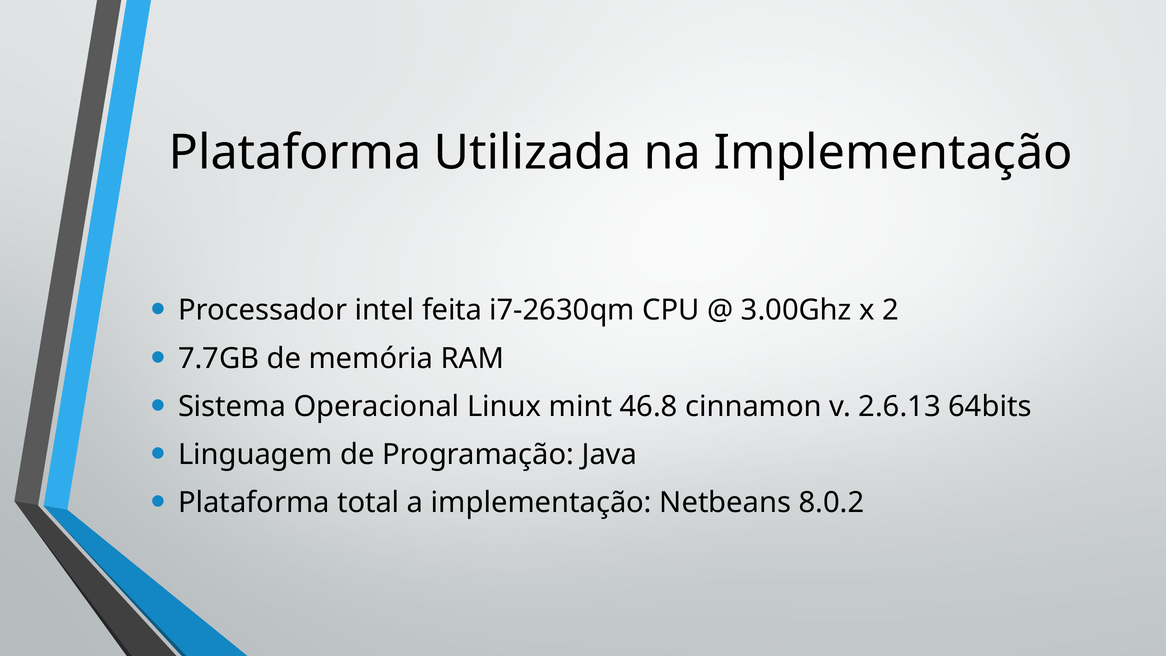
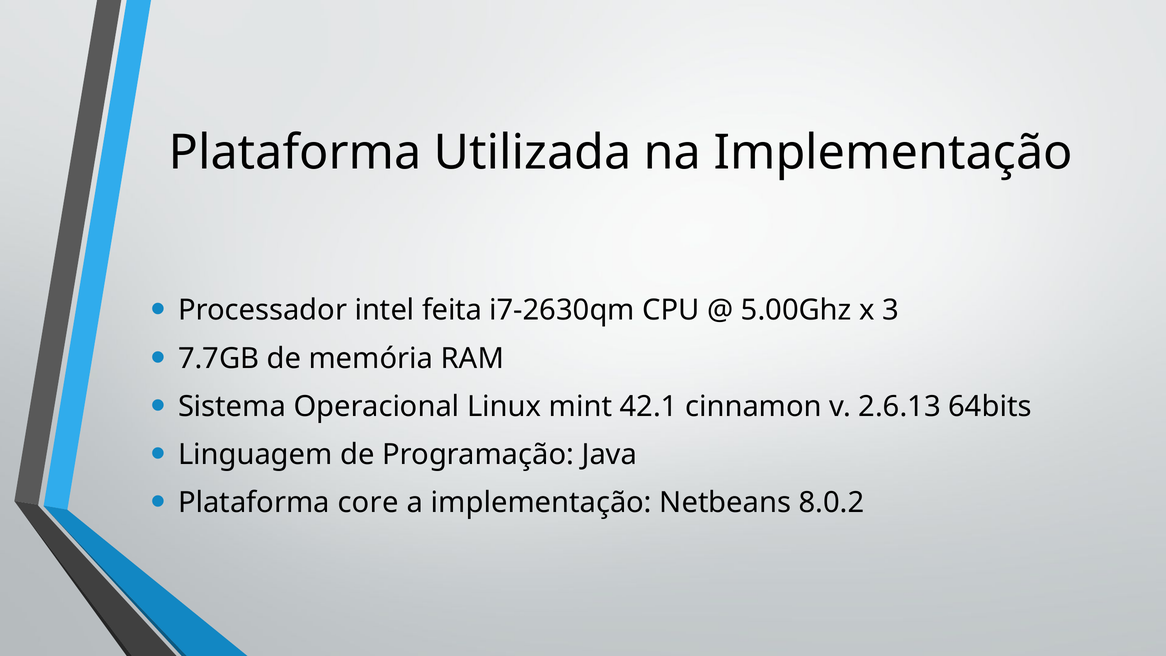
3.00Ghz: 3.00Ghz -> 5.00Ghz
2: 2 -> 3
46.8: 46.8 -> 42.1
total: total -> core
